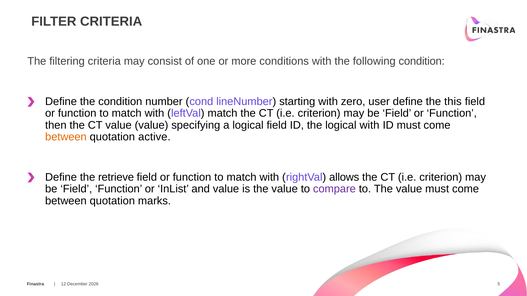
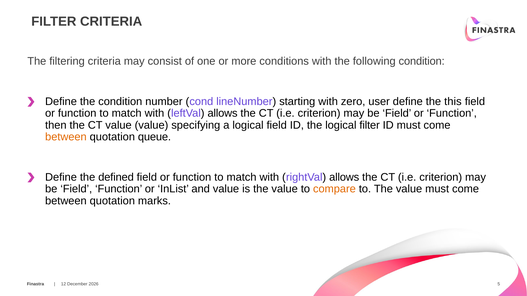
leftVal match: match -> allows
logical with: with -> filter
active: active -> queue
retrieve: retrieve -> defined
compare colour: purple -> orange
